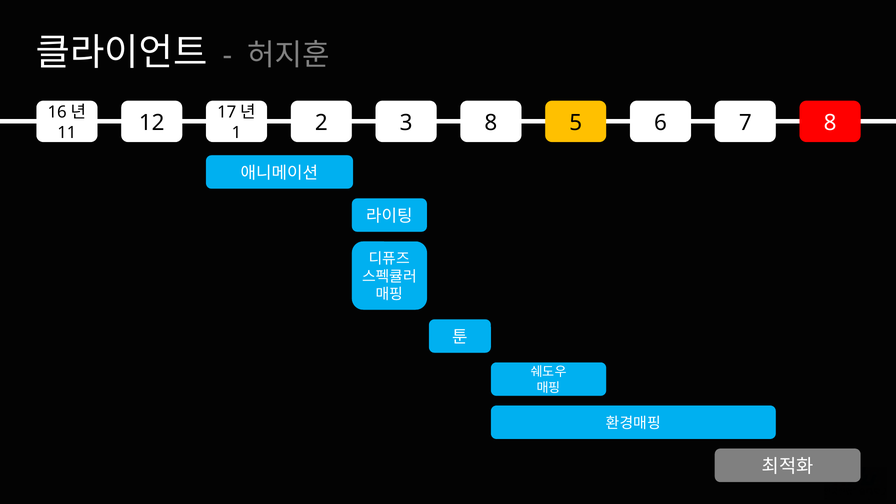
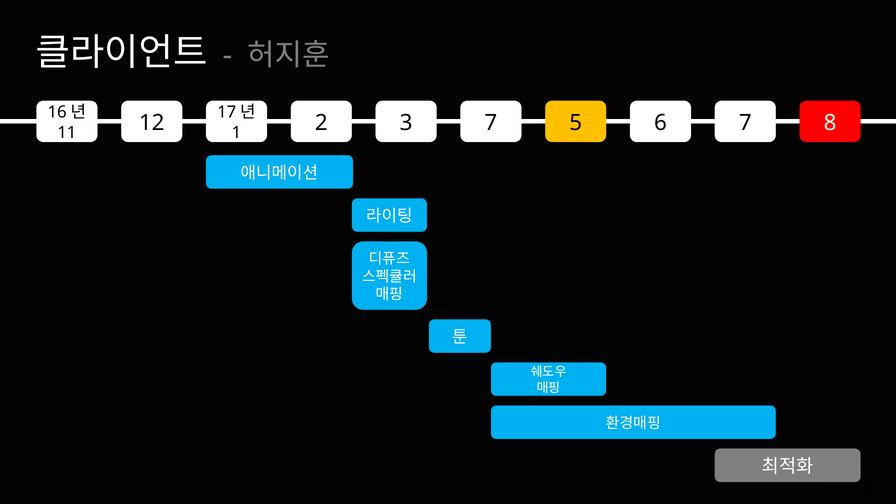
3 8: 8 -> 7
